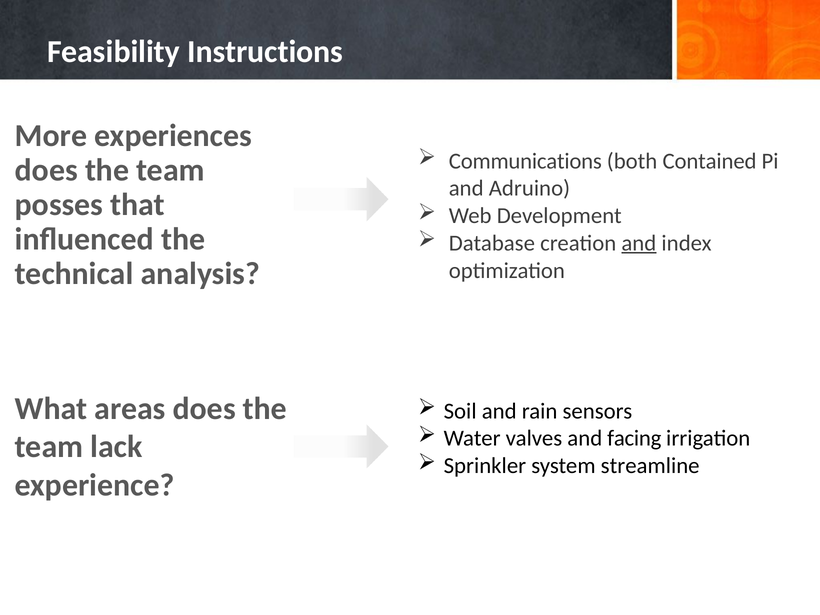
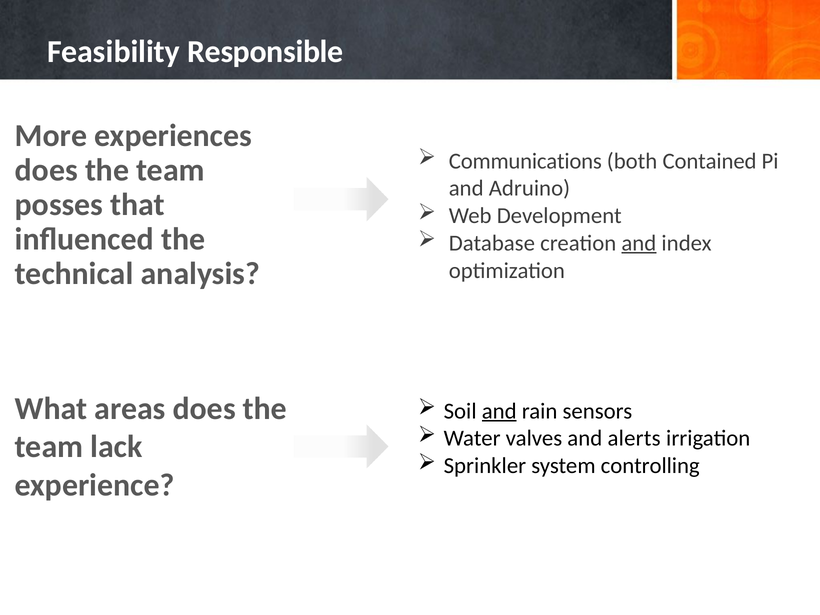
Instructions: Instructions -> Responsible
and at (499, 411) underline: none -> present
facing: facing -> alerts
streamline: streamline -> controlling
